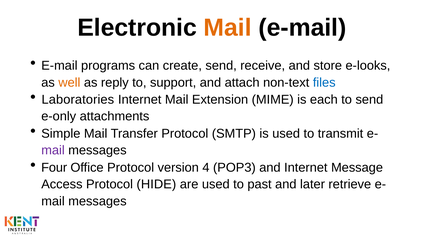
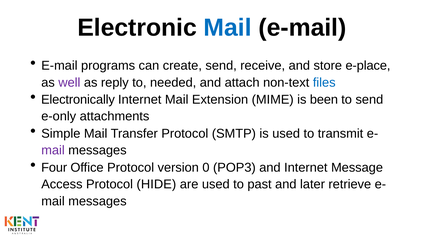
Mail at (228, 28) colour: orange -> blue
e-looks: e-looks -> e-place
well colour: orange -> purple
support: support -> needed
Laboratories: Laboratories -> Electronically
each: each -> been
4: 4 -> 0
